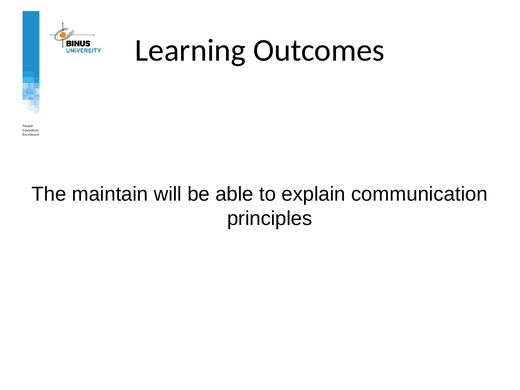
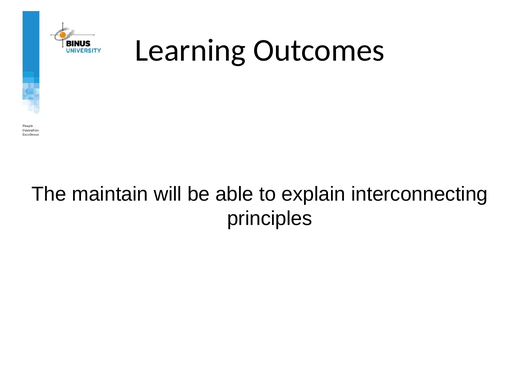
communication: communication -> interconnecting
